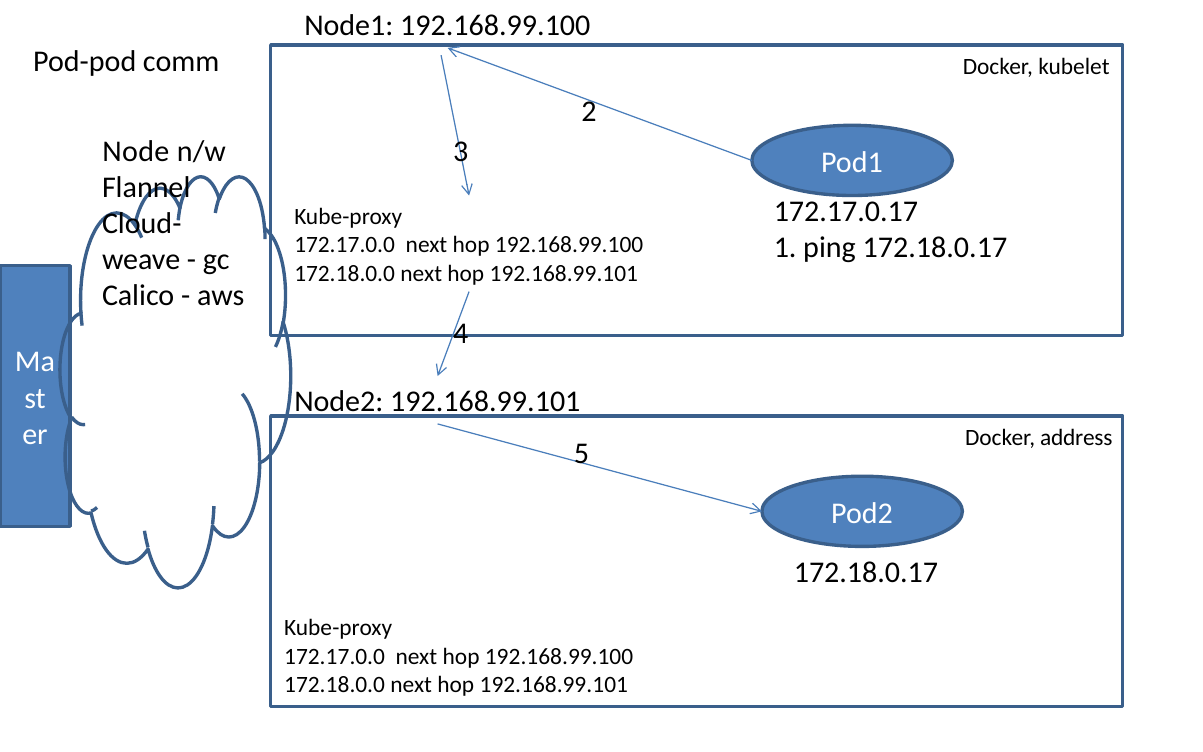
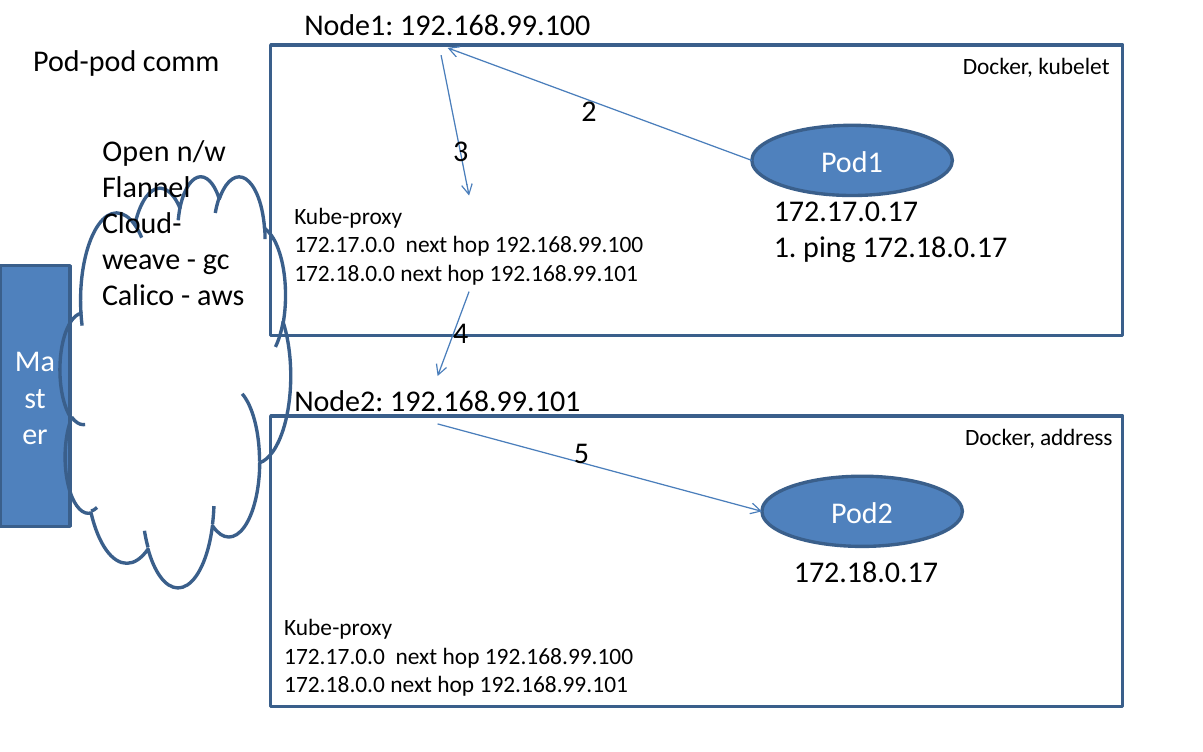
Node: Node -> Open
